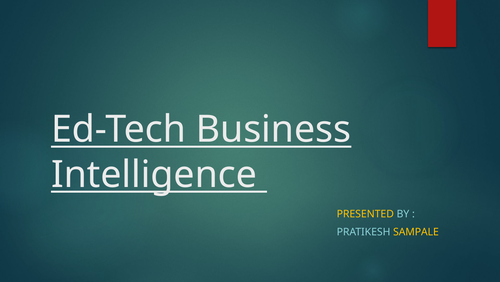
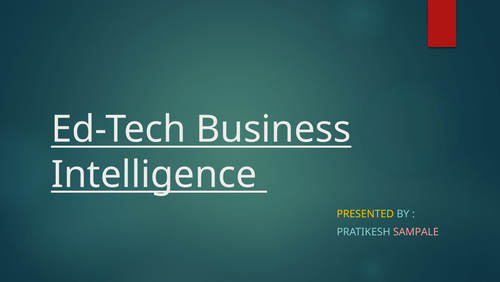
SAMPALE colour: yellow -> pink
